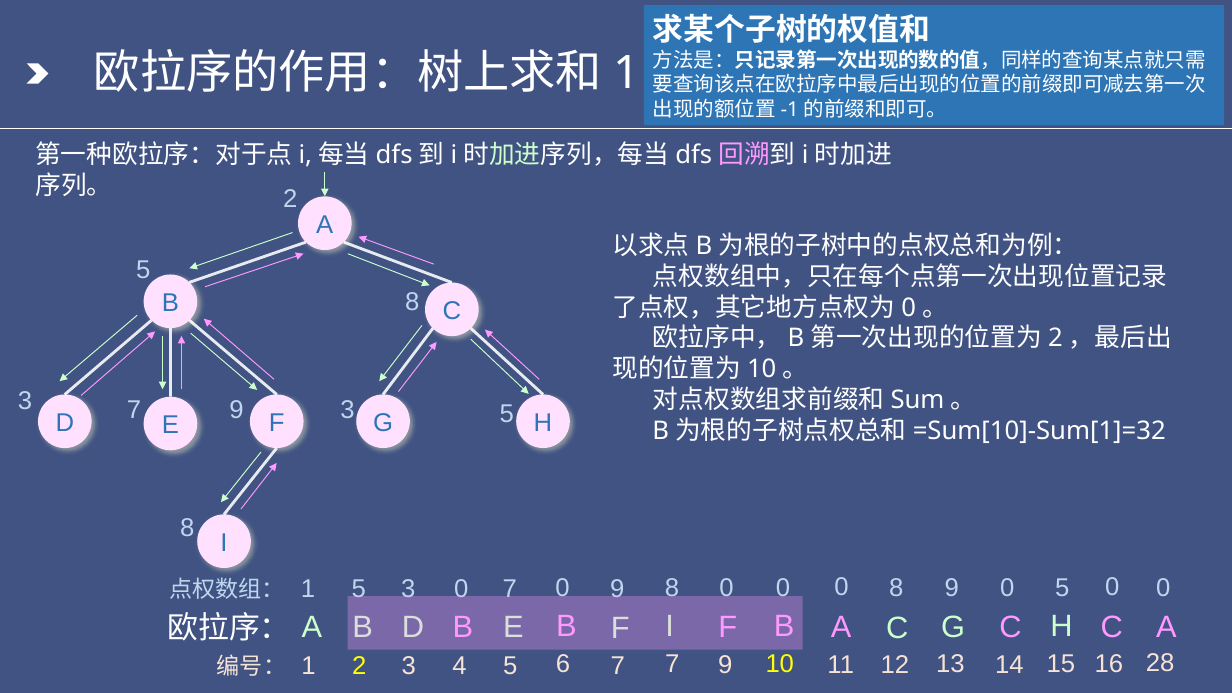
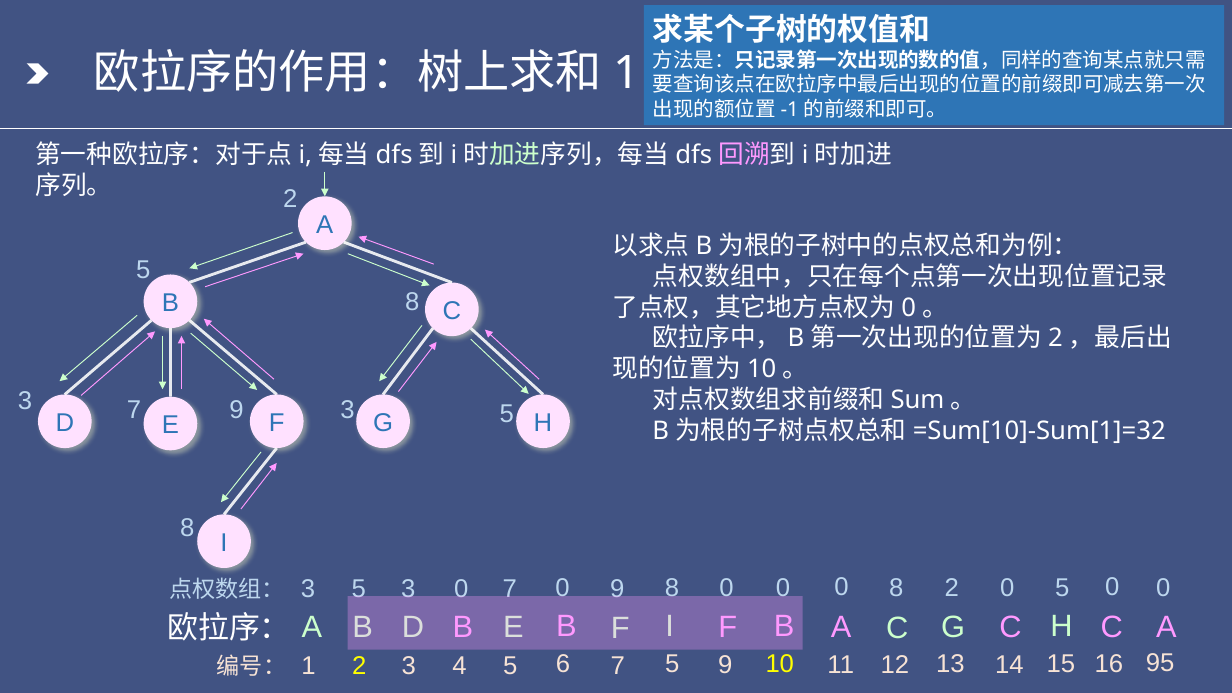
1 at (308, 589): 1 -> 3
8 9: 9 -> 2
7 7: 7 -> 5
28: 28 -> 95
